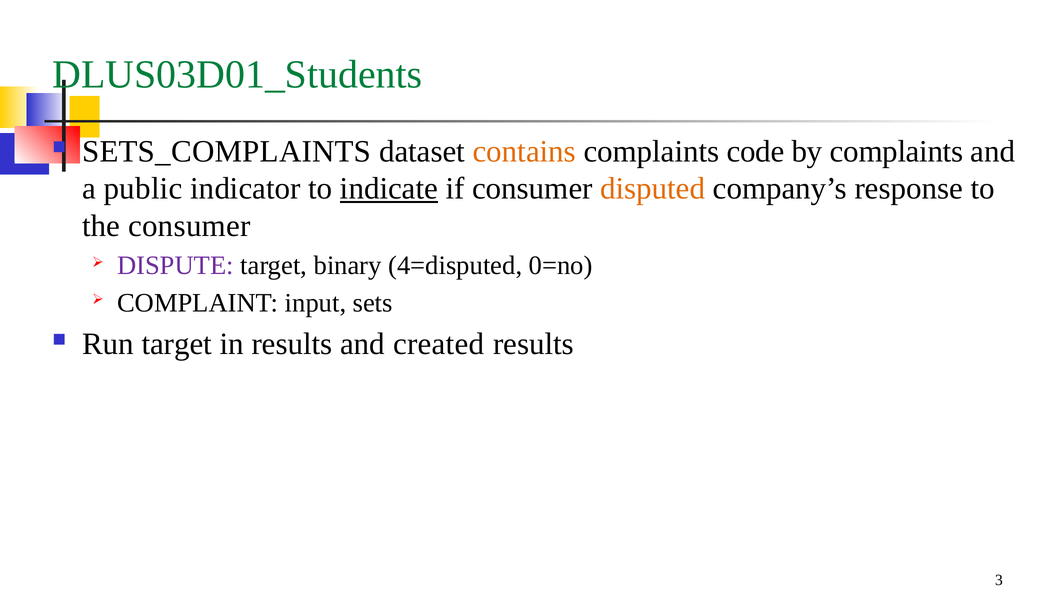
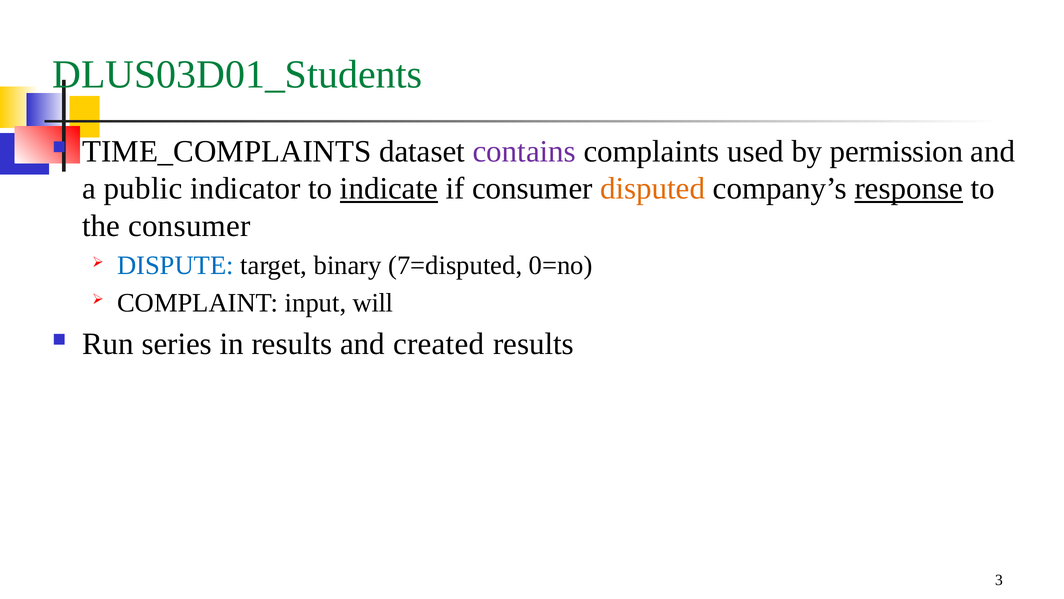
SETS_COMPLAINTS: SETS_COMPLAINTS -> TIME_COMPLAINTS
contains colour: orange -> purple
code: code -> used
by complaints: complaints -> permission
response underline: none -> present
DISPUTE colour: purple -> blue
4=disputed: 4=disputed -> 7=disputed
sets: sets -> will
Run target: target -> series
